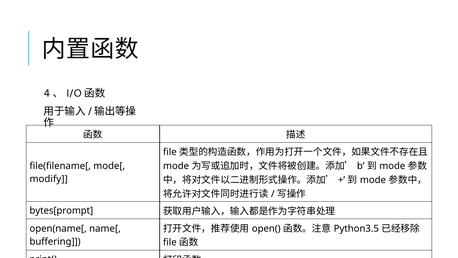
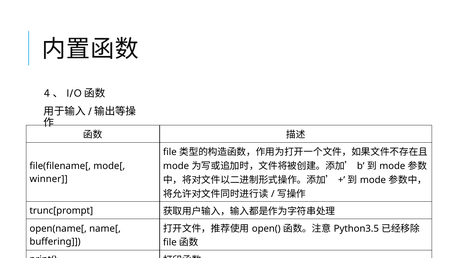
modify: modify -> winner
bytes[prompt: bytes[prompt -> trunc[prompt
